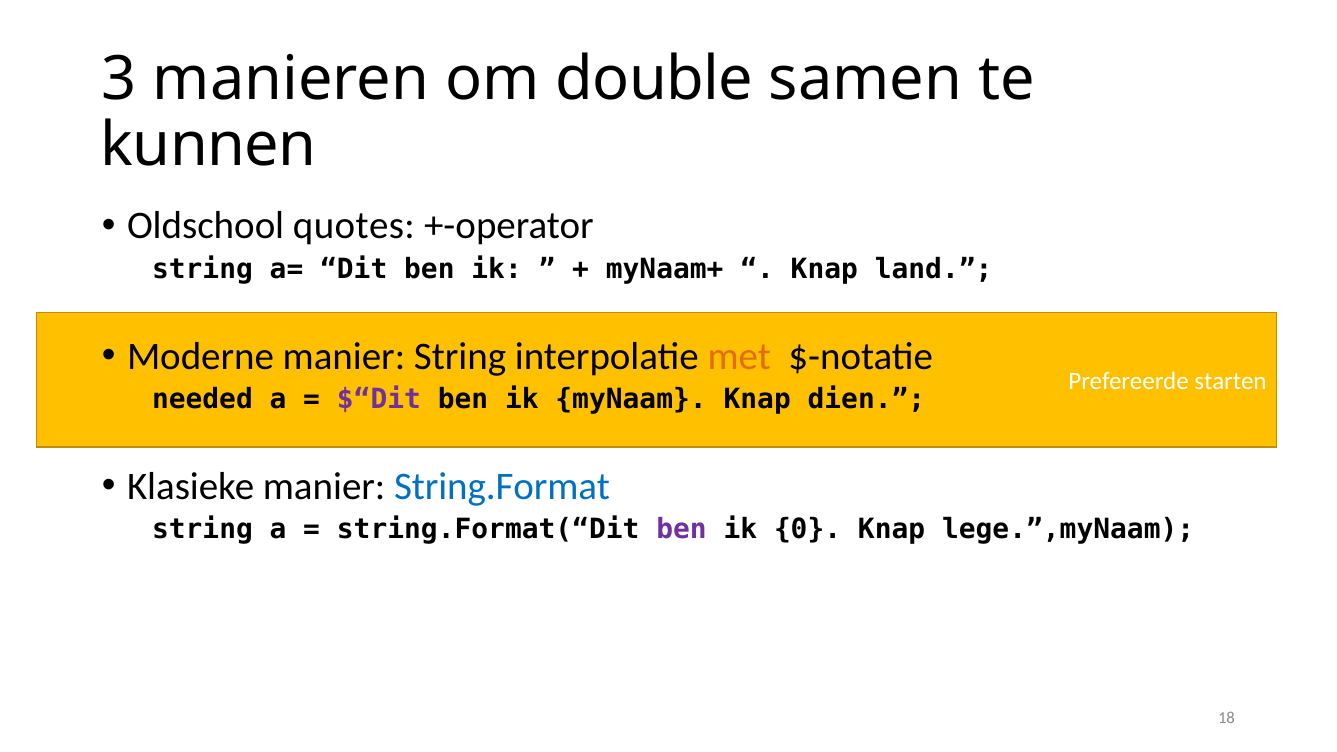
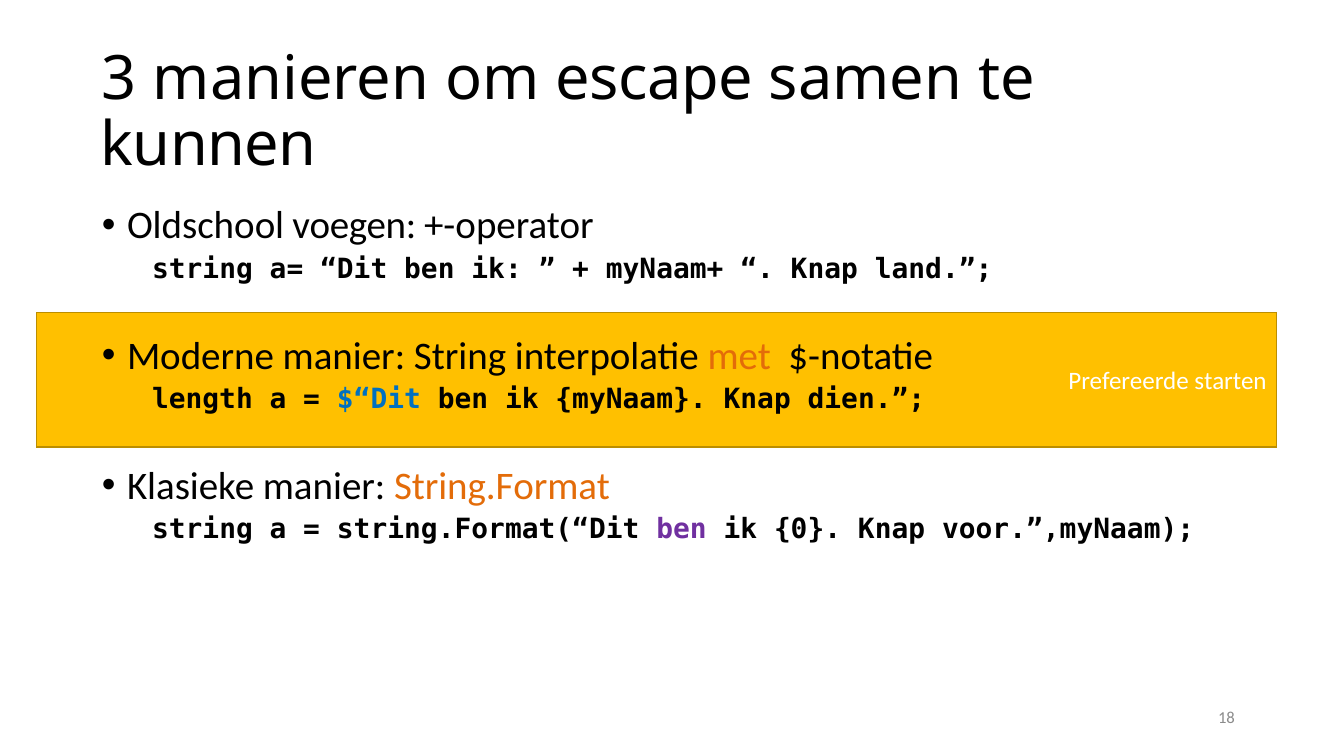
double: double -> escape
quotes: quotes -> voegen
needed: needed -> length
$“Dit colour: purple -> blue
String.Format colour: blue -> orange
lege.”,myNaam: lege.”,myNaam -> voor.”,myNaam
